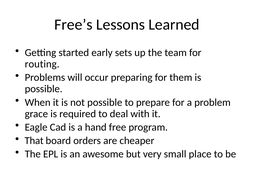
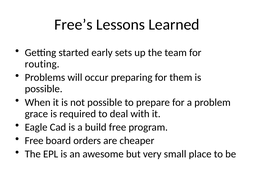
hand: hand -> build
That at (34, 141): That -> Free
